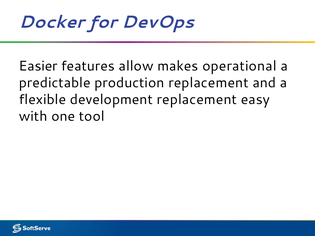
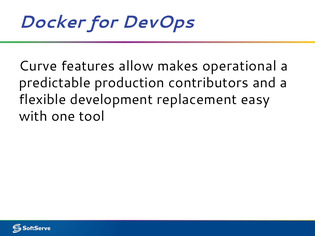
Easier: Easier -> Curve
production replacement: replacement -> contributors
